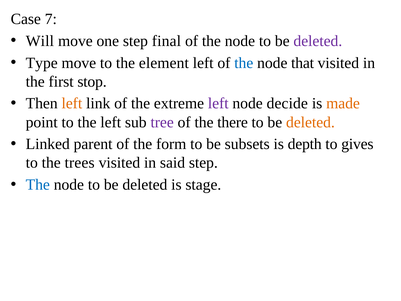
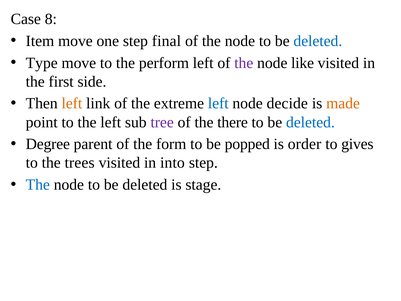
7: 7 -> 8
Will: Will -> Item
deleted at (318, 41) colour: purple -> blue
element: element -> perform
the at (244, 63) colour: blue -> purple
that: that -> like
stop: stop -> side
left at (218, 103) colour: purple -> blue
deleted at (310, 122) colour: orange -> blue
Linked: Linked -> Degree
subsets: subsets -> popped
depth: depth -> order
said: said -> into
